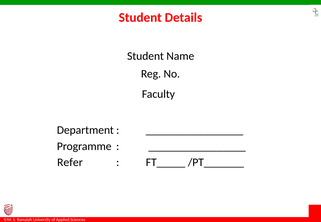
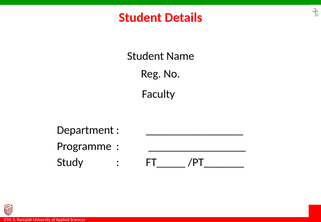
Refer: Refer -> Study
